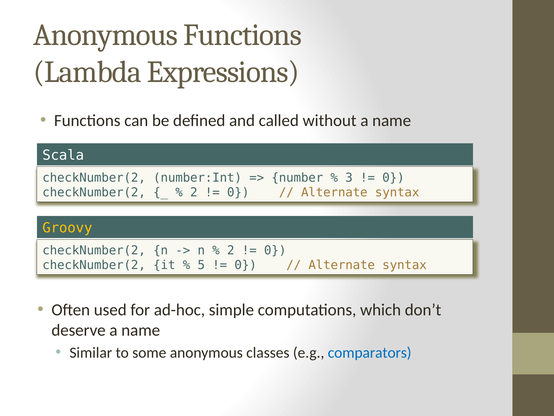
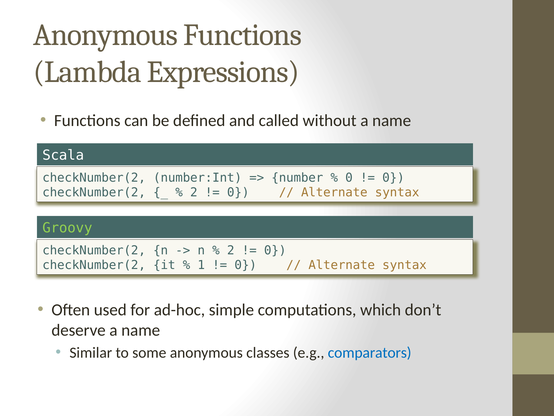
3 at (349, 177): 3 -> 0
Groovy colour: yellow -> light green
5: 5 -> 1
